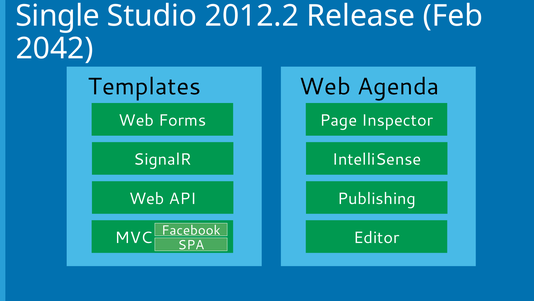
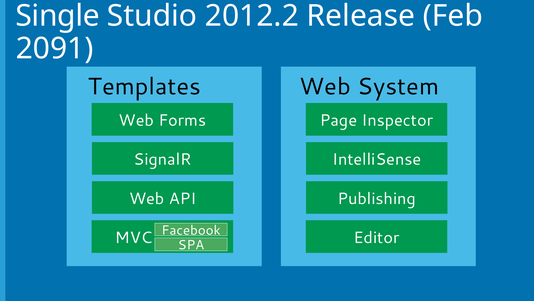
2042: 2042 -> 2091
Agenda: Agenda -> System
